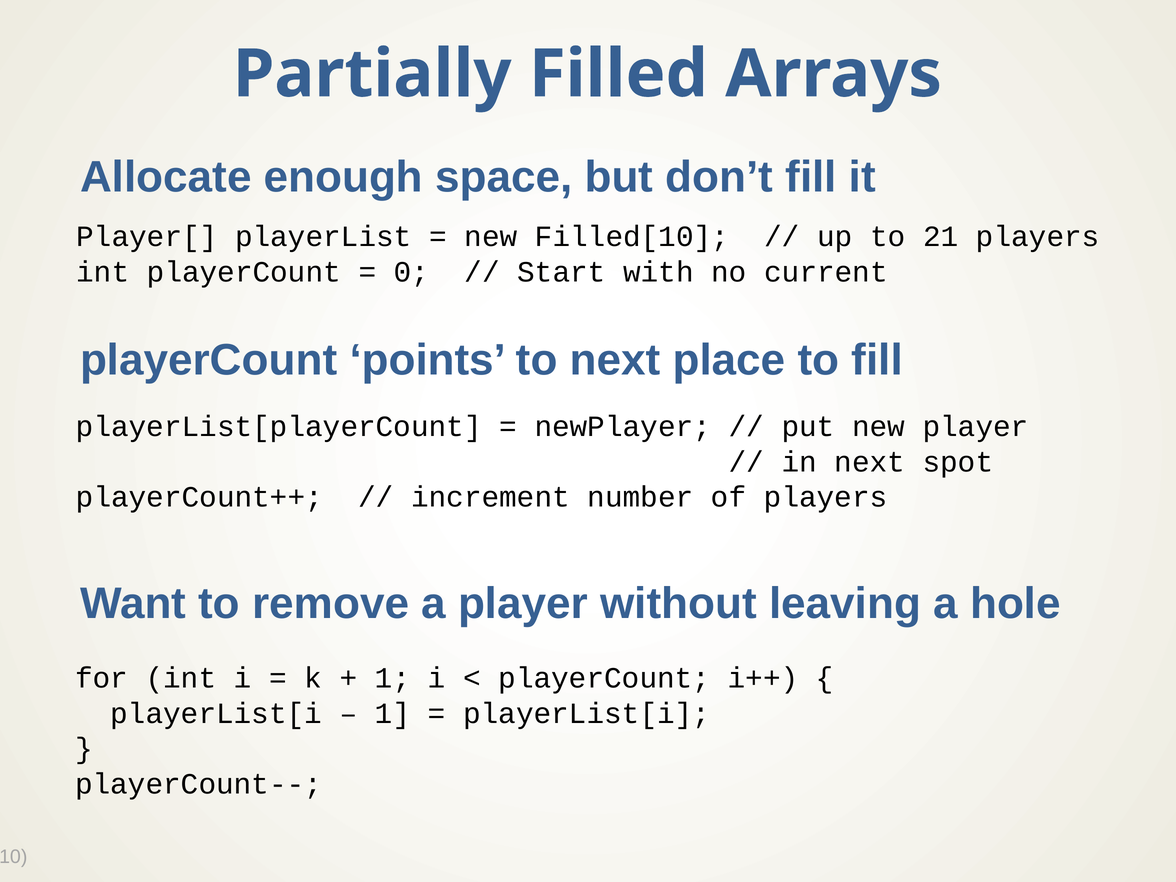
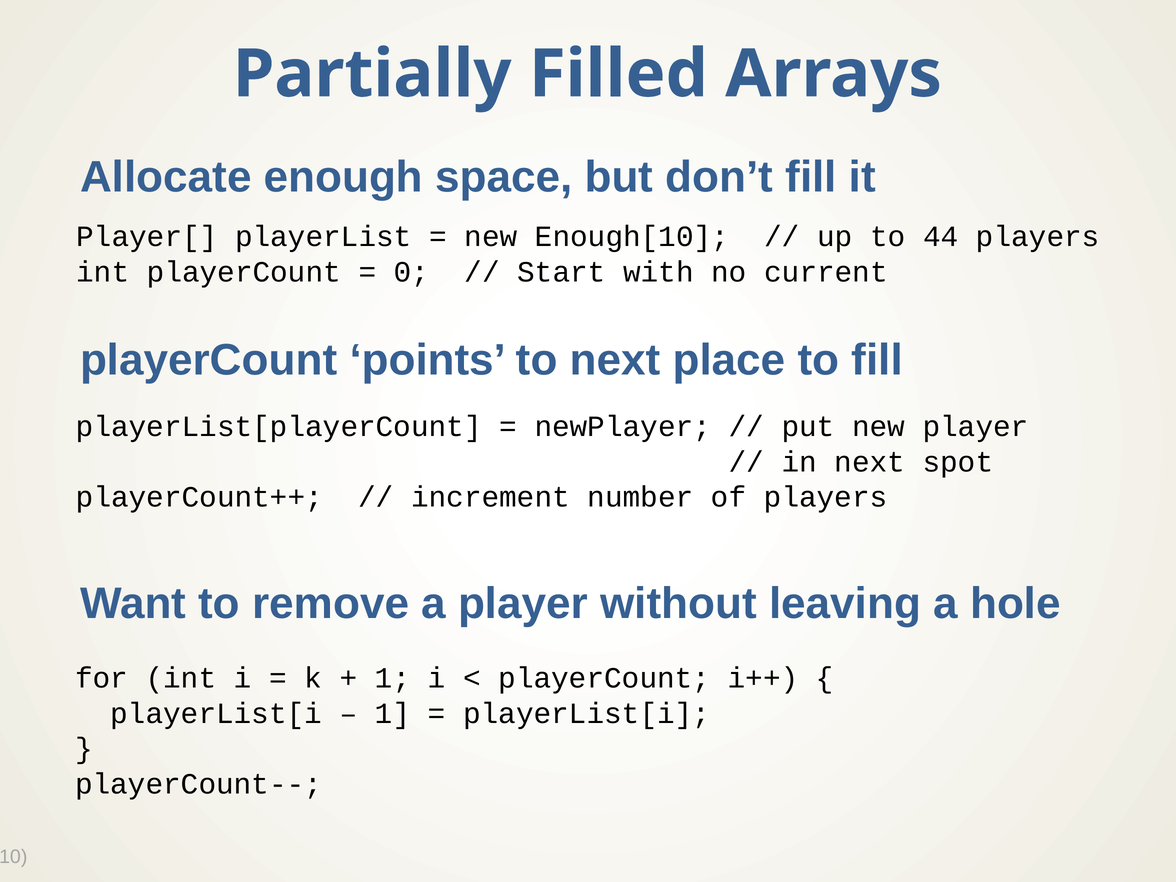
Filled[10: Filled[10 -> Enough[10
21: 21 -> 44
